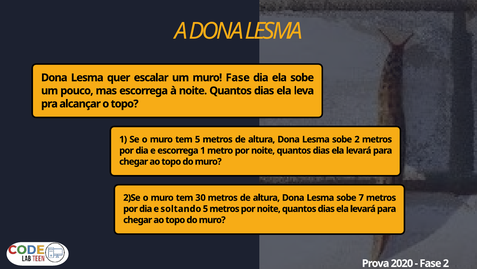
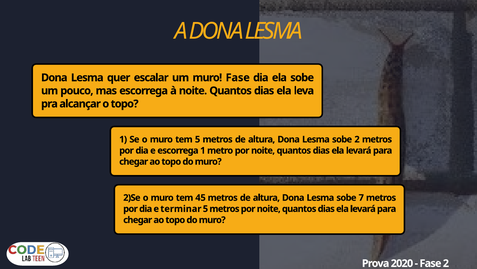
30: 30 -> 45
soltando: soltando -> terminar
